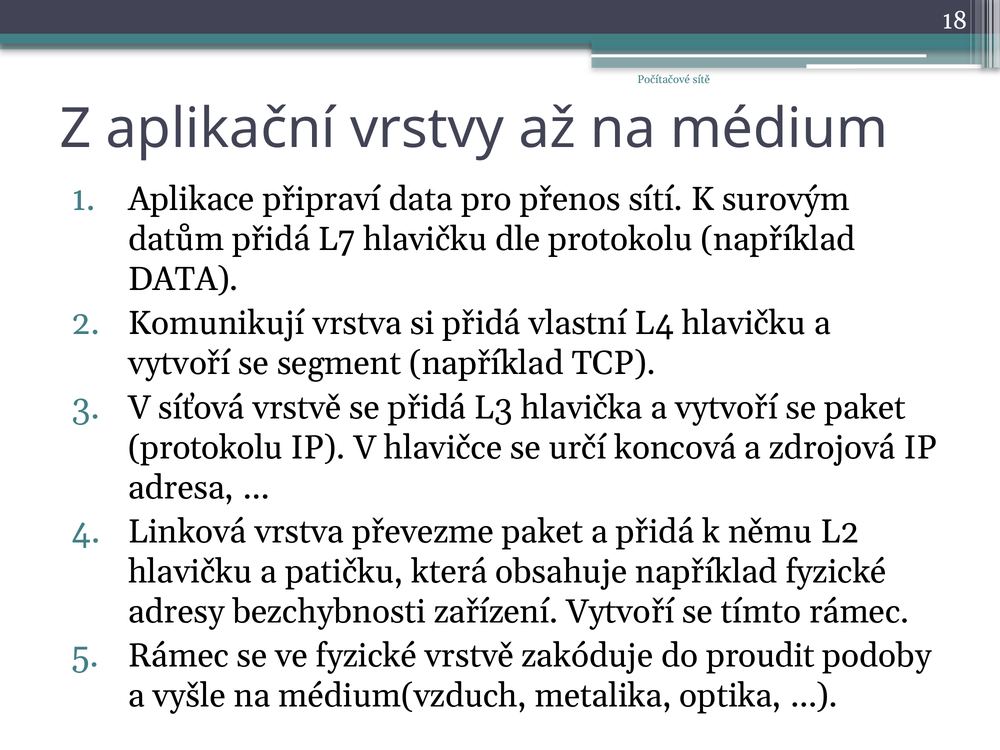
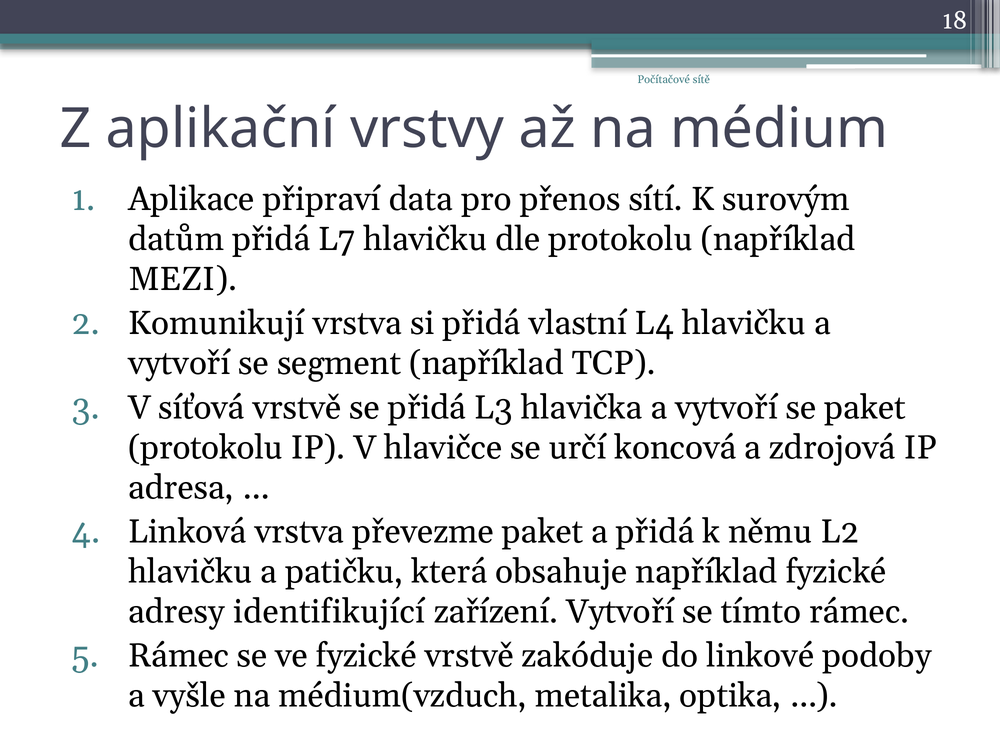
DATA at (183, 279): DATA -> MEZI
bezchybnosti: bezchybnosti -> identifikující
proudit: proudit -> linkové
